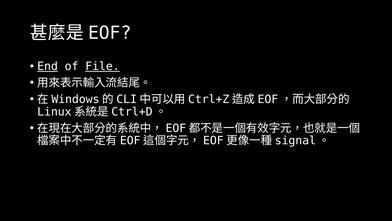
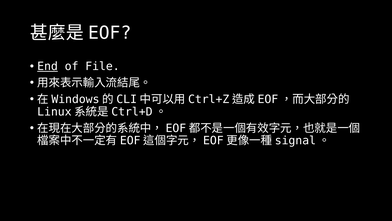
File underline: present -> none
